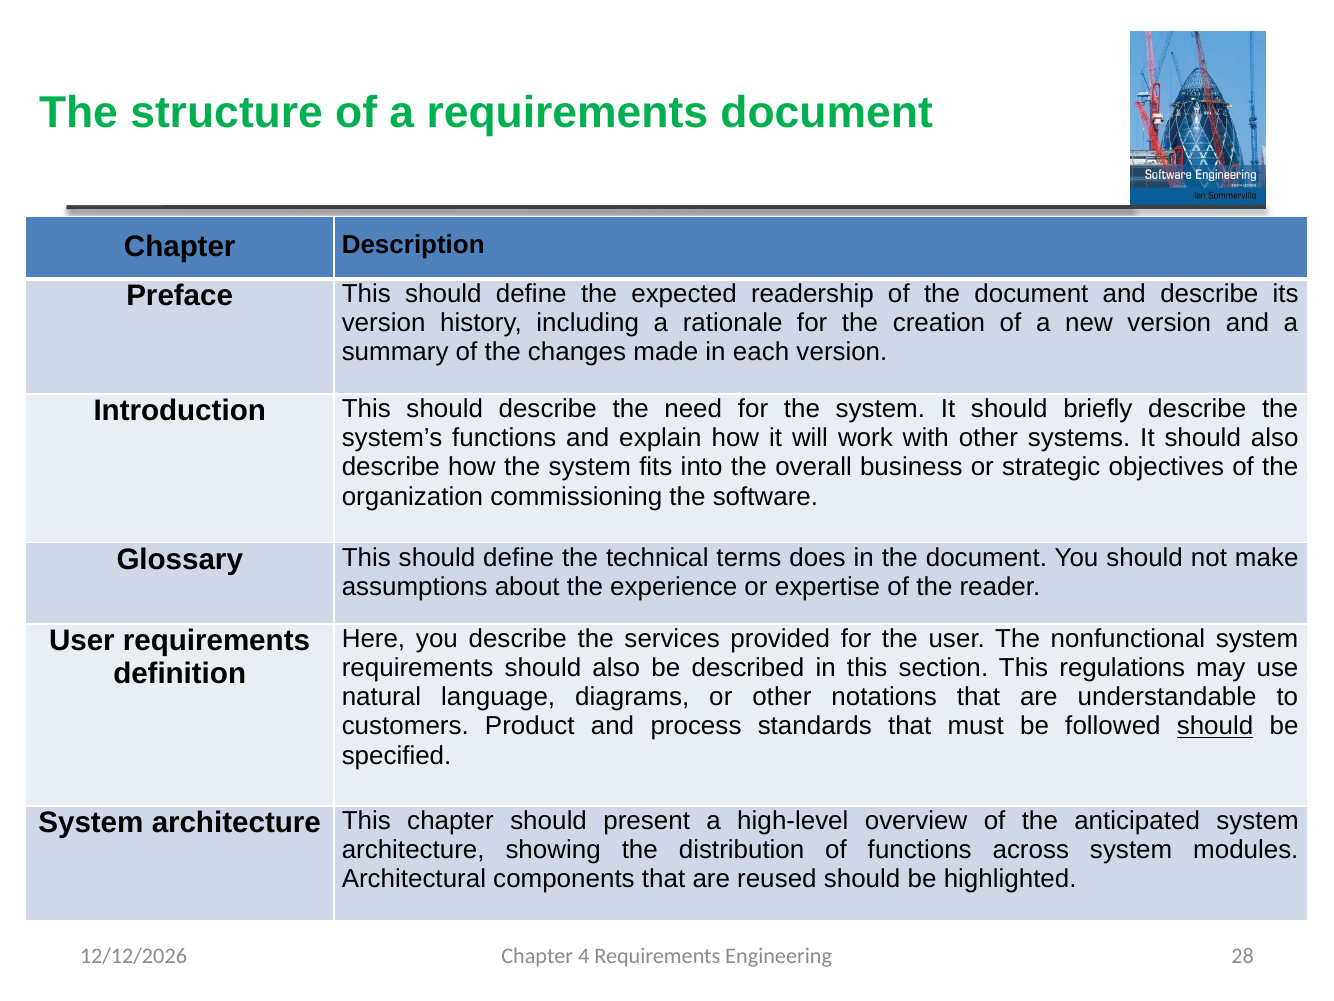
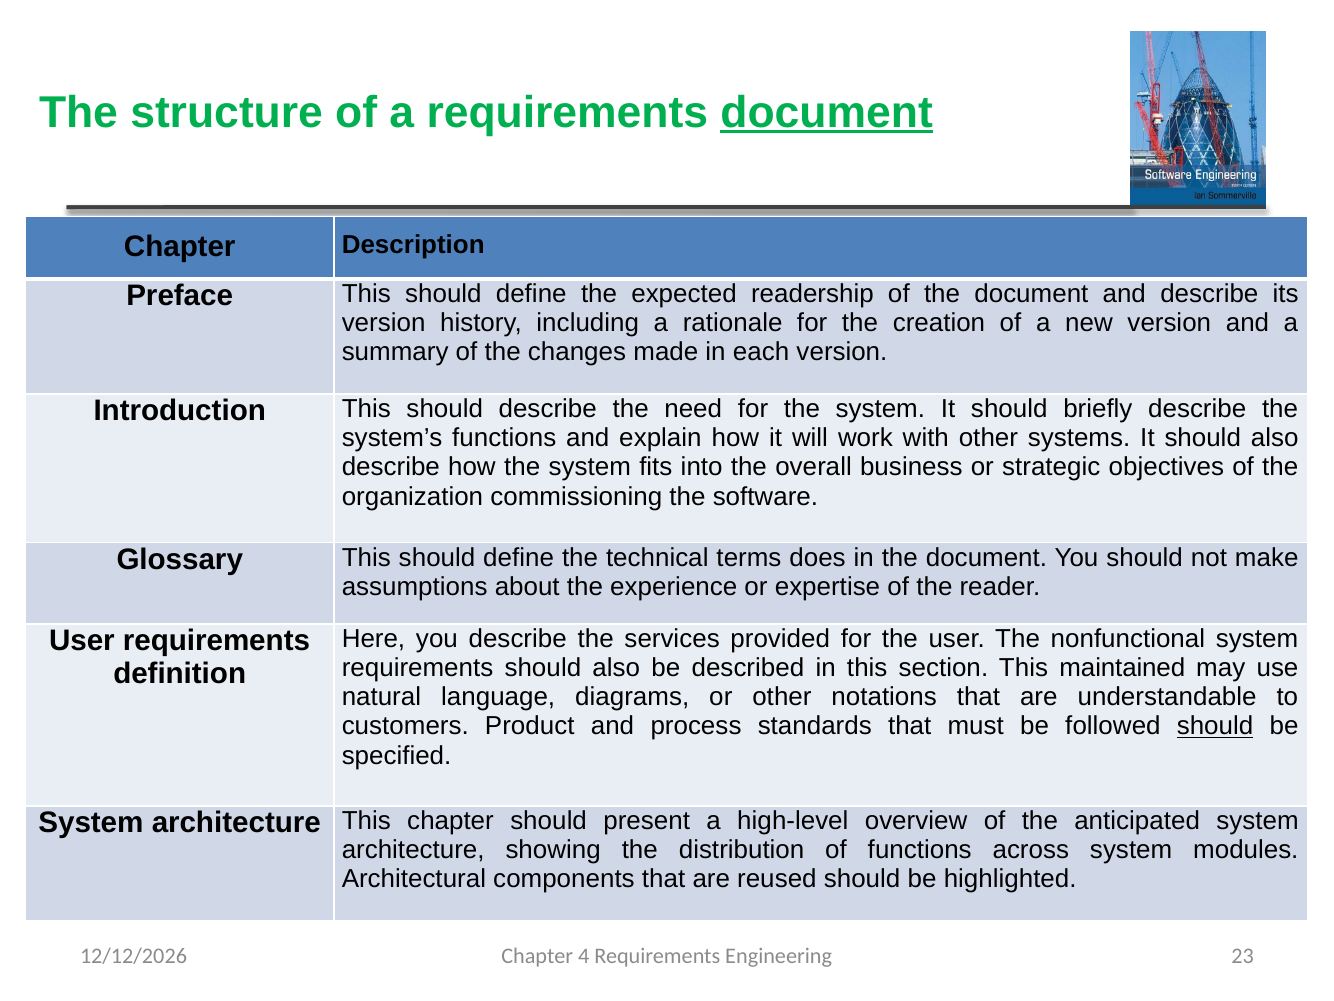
document at (827, 113) underline: none -> present
regulations: regulations -> maintained
28: 28 -> 23
